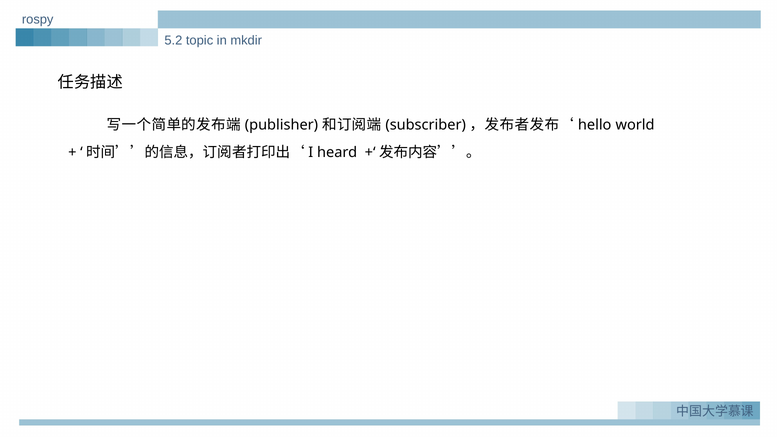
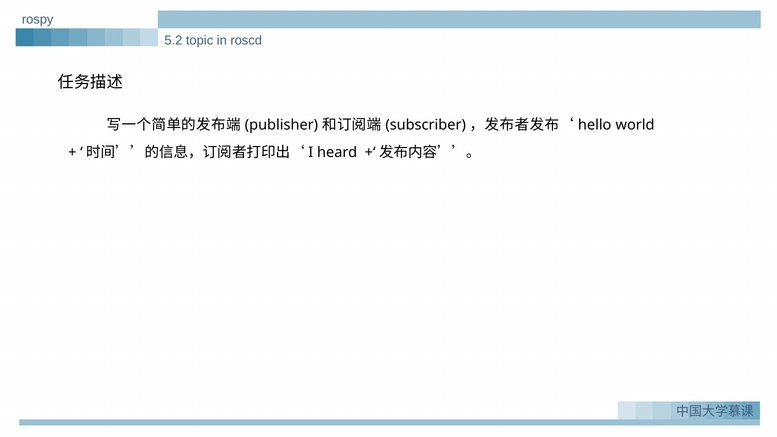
mkdir: mkdir -> roscd
